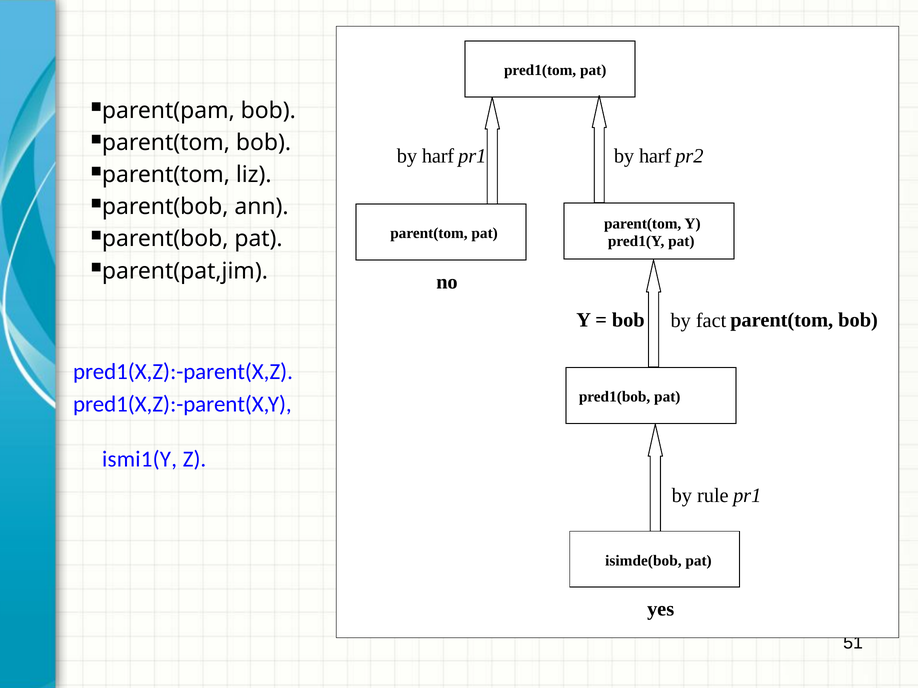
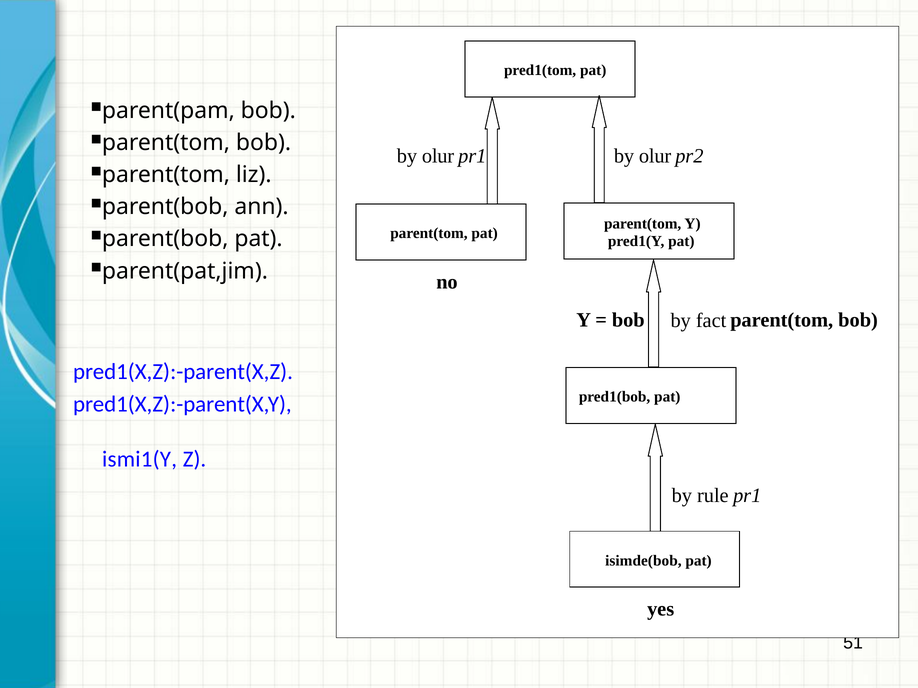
harf at (438, 156): harf -> olur
pr1 by harf: harf -> olur
